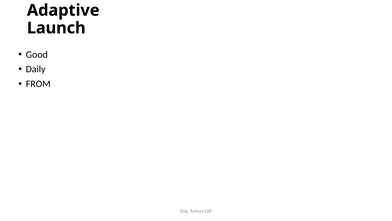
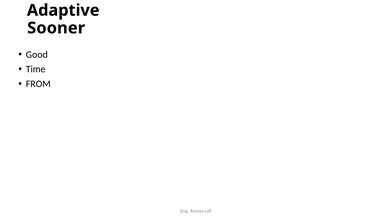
Launch: Launch -> Sooner
Daily: Daily -> Time
